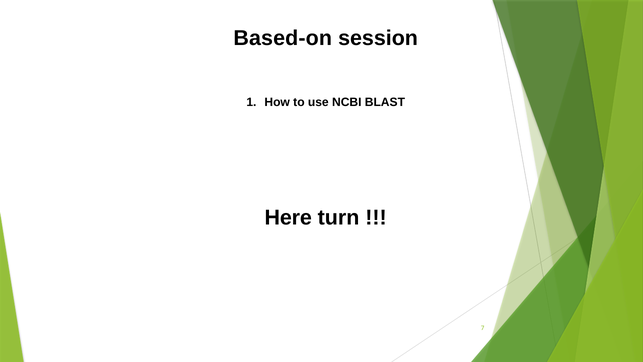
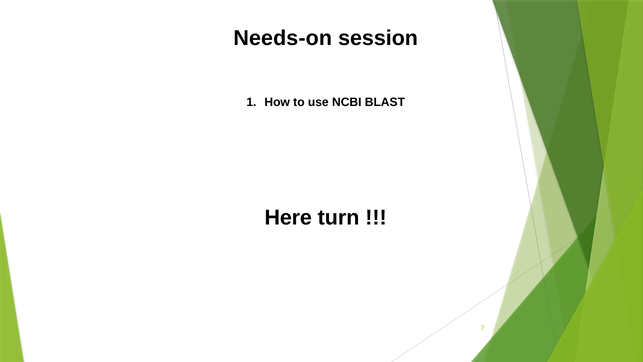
Based-on: Based-on -> Needs-on
